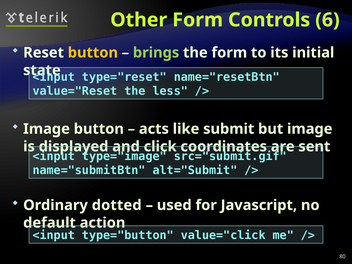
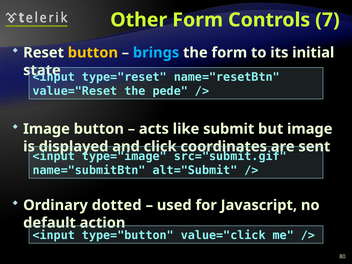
6: 6 -> 7
brings colour: light green -> light blue
less: less -> pede
